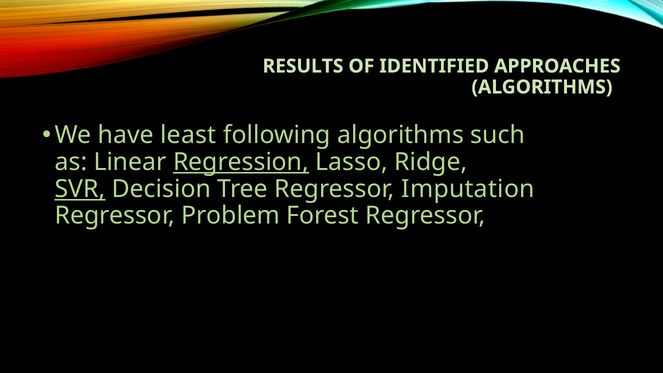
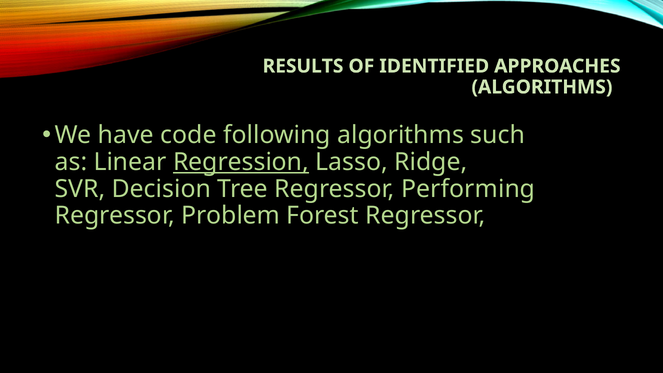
least: least -> code
SVR underline: present -> none
Imputation: Imputation -> Performing
